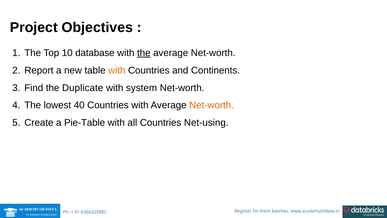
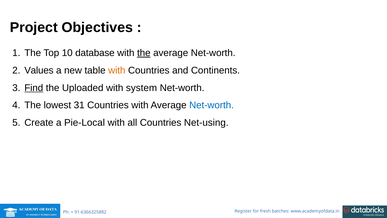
Report: Report -> Values
Find underline: none -> present
Duplicate: Duplicate -> Uploaded
40: 40 -> 31
Net-worth at (212, 105) colour: orange -> blue
Pie-Table: Pie-Table -> Pie-Local
